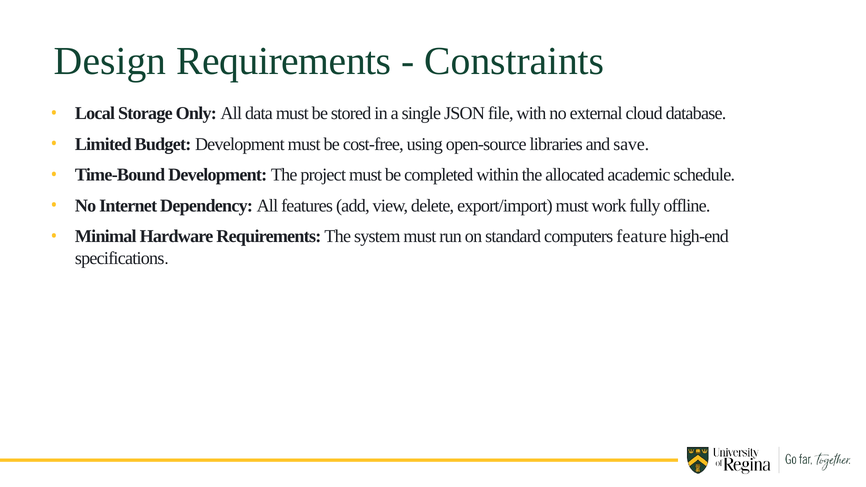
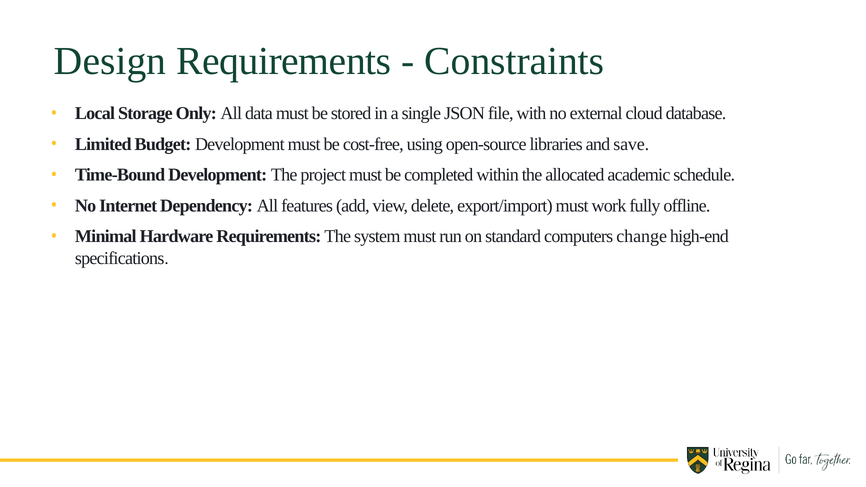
feature: feature -> change
